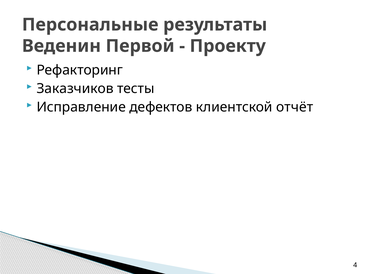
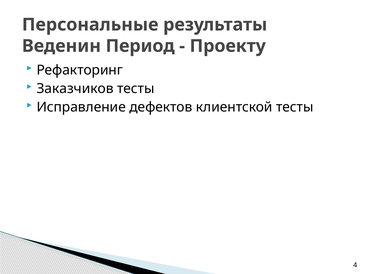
Первой: Первой -> Период
клиентской отчёт: отчёт -> тесты
